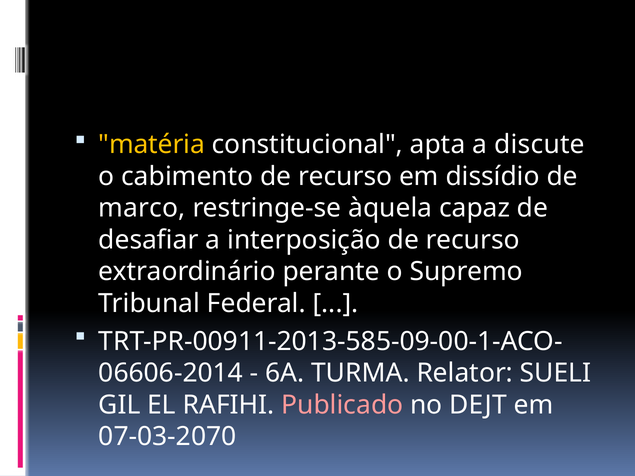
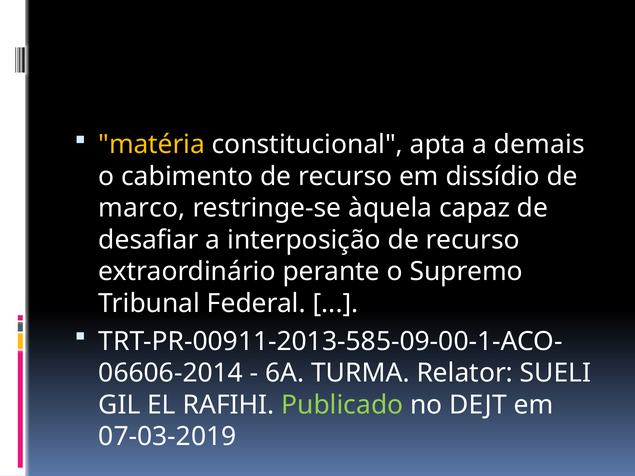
discute: discute -> demais
Publicado colour: pink -> light green
07-03-2070: 07-03-2070 -> 07-03-2019
